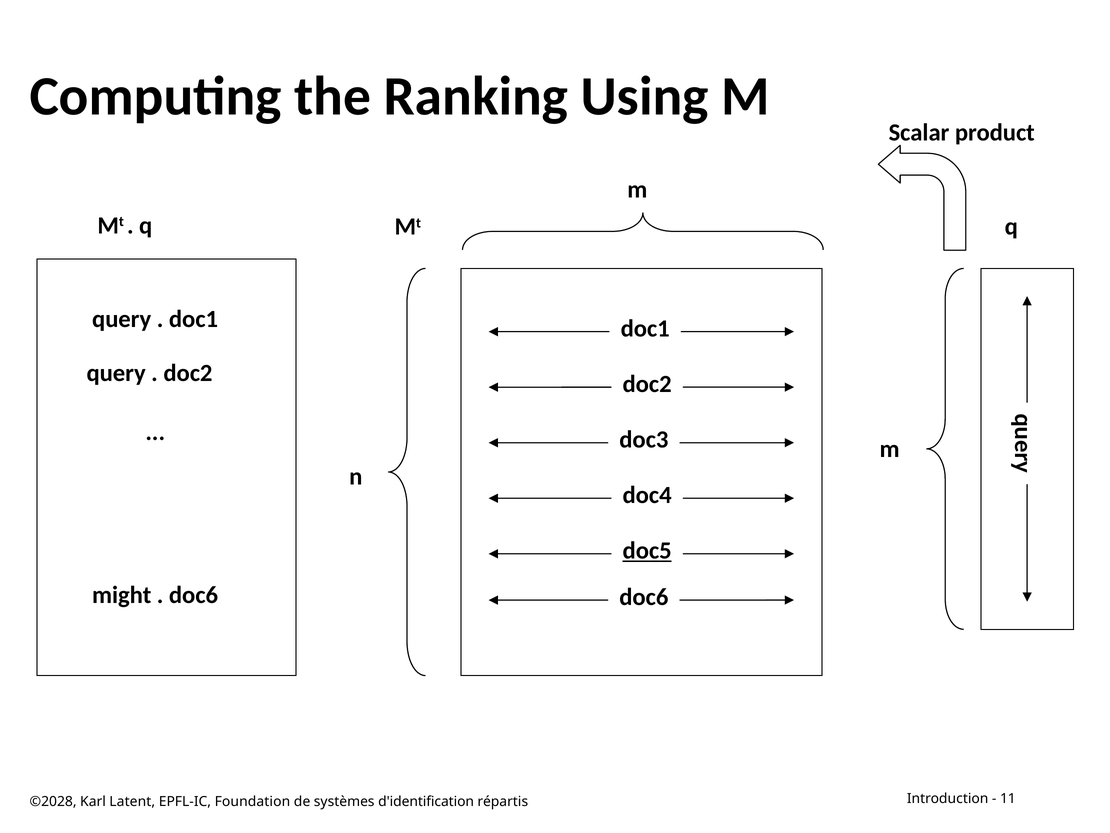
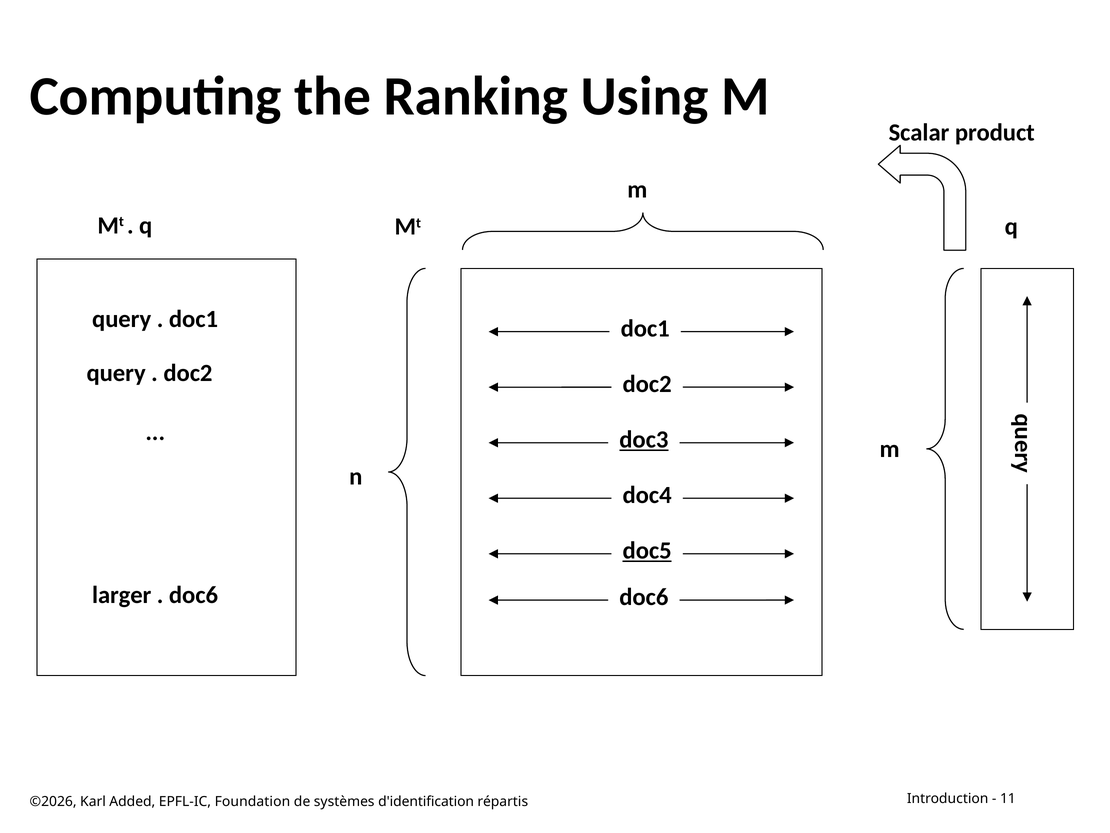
doc3 underline: none -> present
might: might -> larger
©2028: ©2028 -> ©2026
Latent: Latent -> Added
